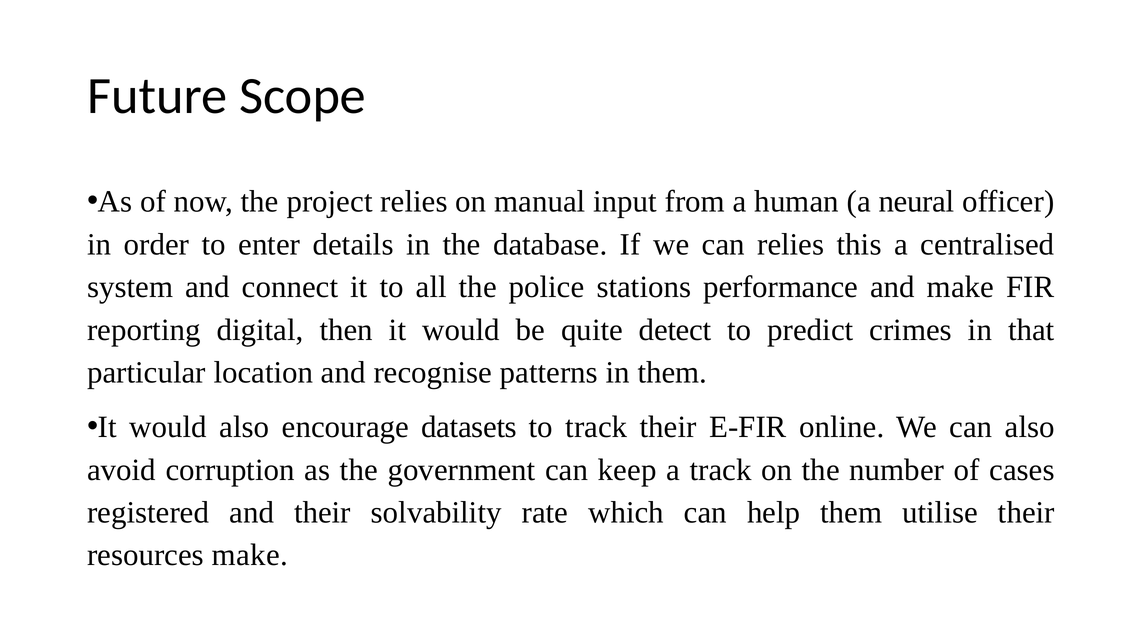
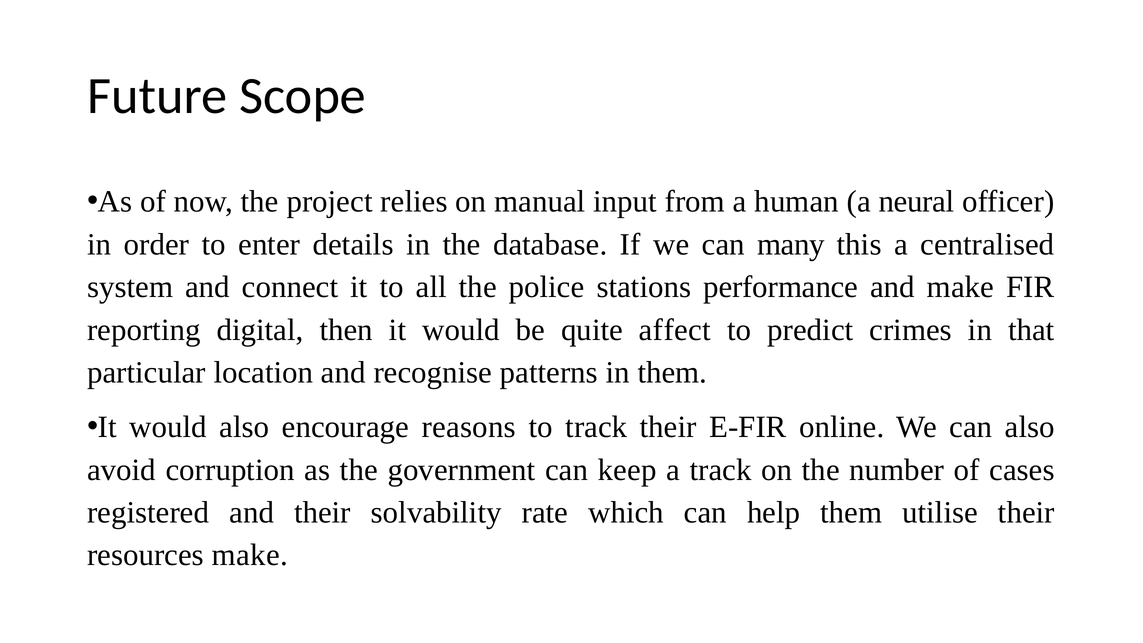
can relies: relies -> many
detect: detect -> affect
datasets: datasets -> reasons
